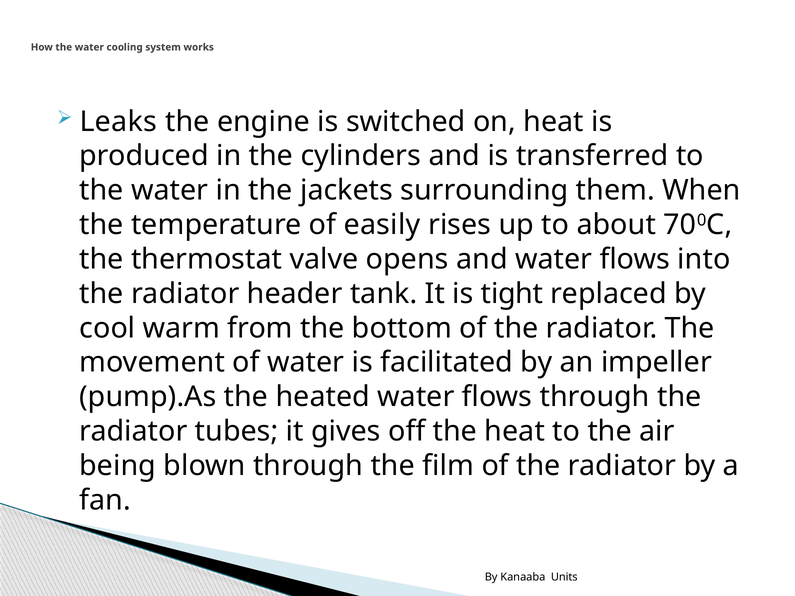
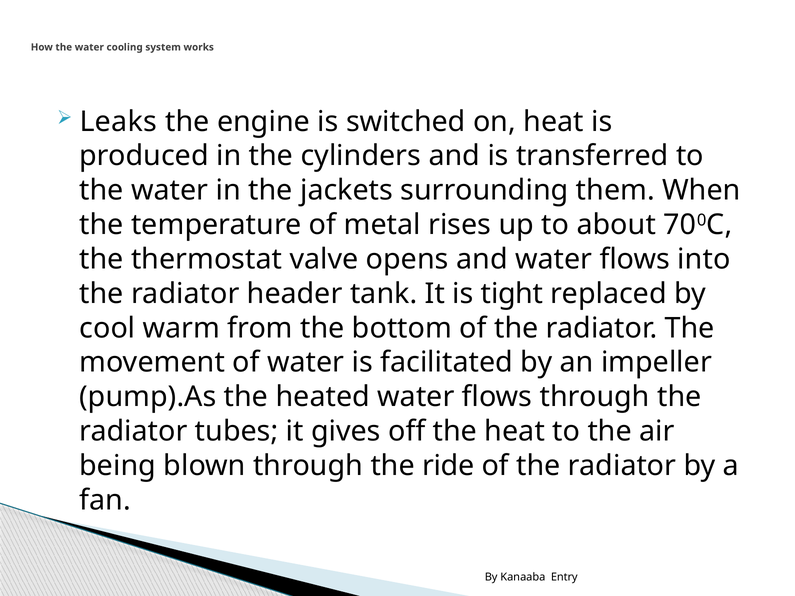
easily: easily -> metal
film: film -> ride
Units: Units -> Entry
